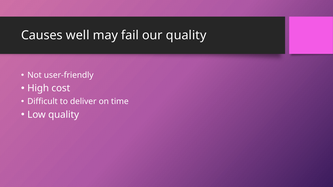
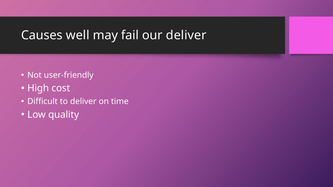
our quality: quality -> deliver
